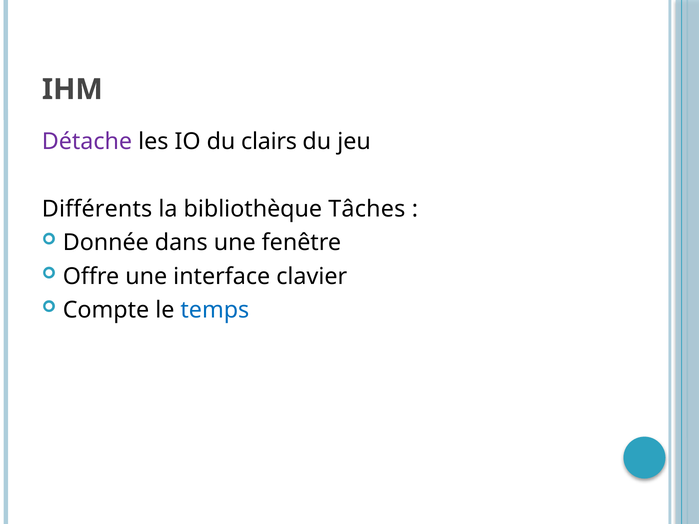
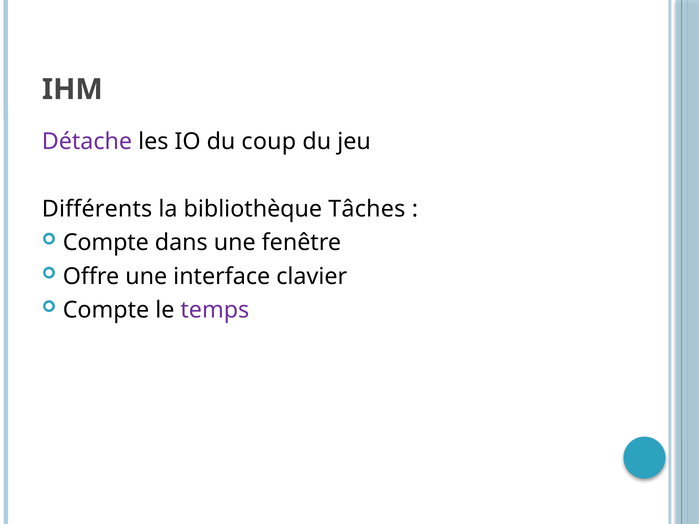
clairs: clairs -> coup
Donnée at (106, 243): Donnée -> Compte
temps colour: blue -> purple
